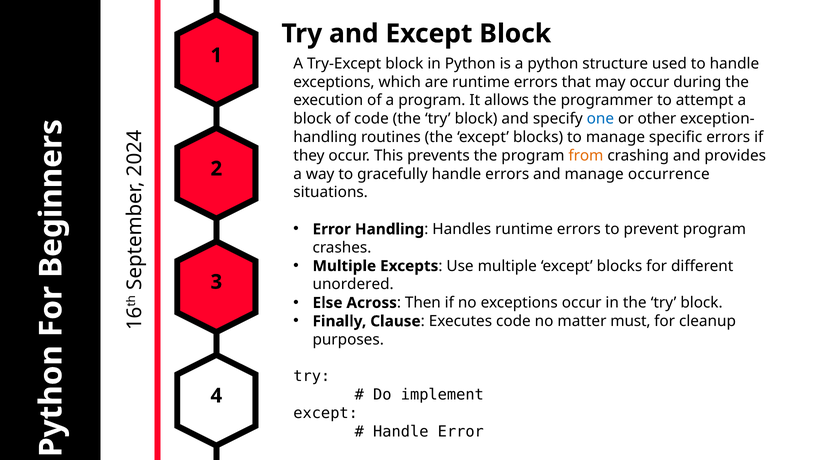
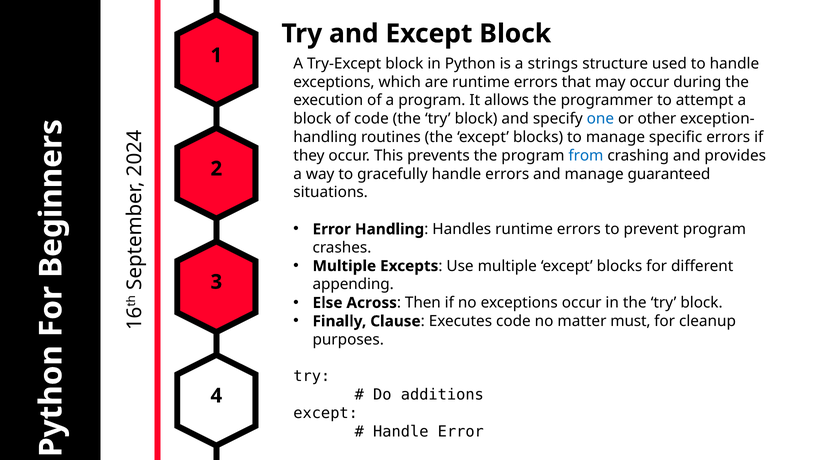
a python: python -> strings
from colour: orange -> blue
occurrence: occurrence -> guaranteed
unordered: unordered -> appending
implement: implement -> additions
